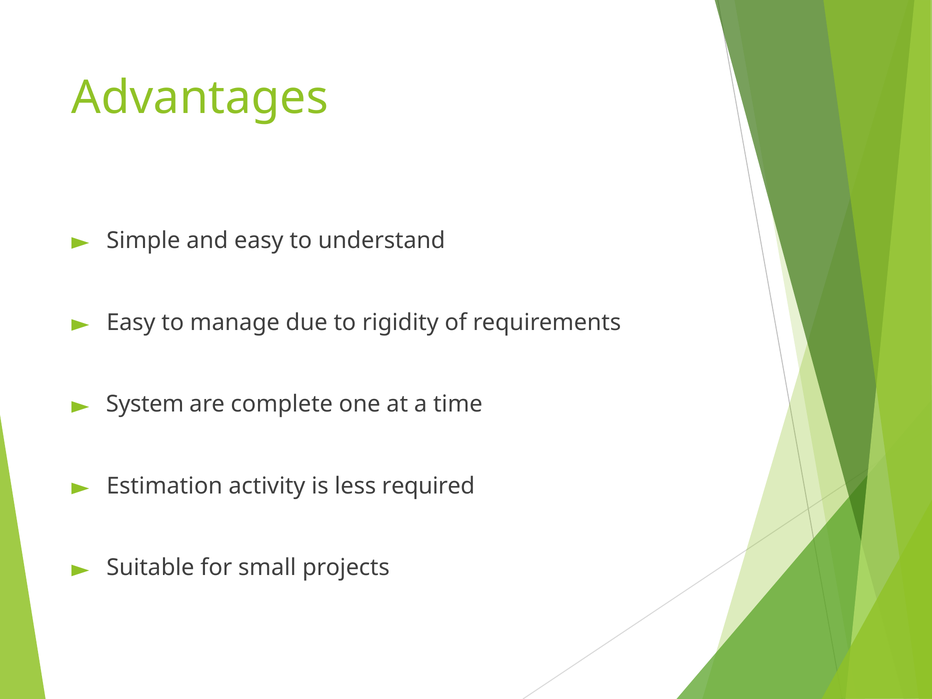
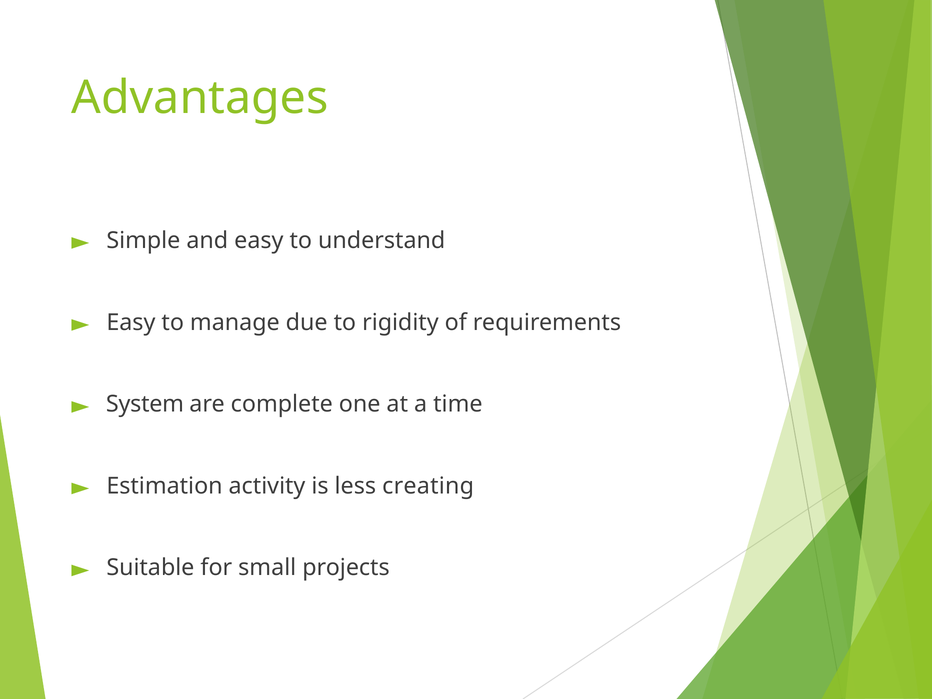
required: required -> creating
